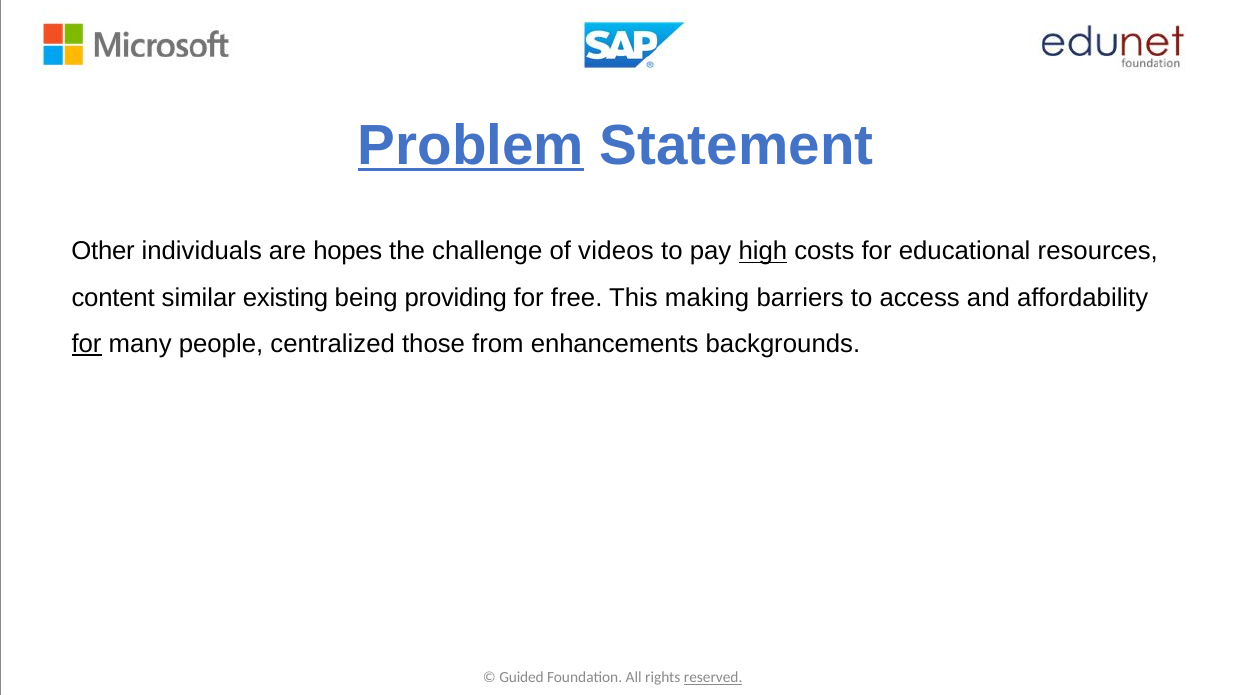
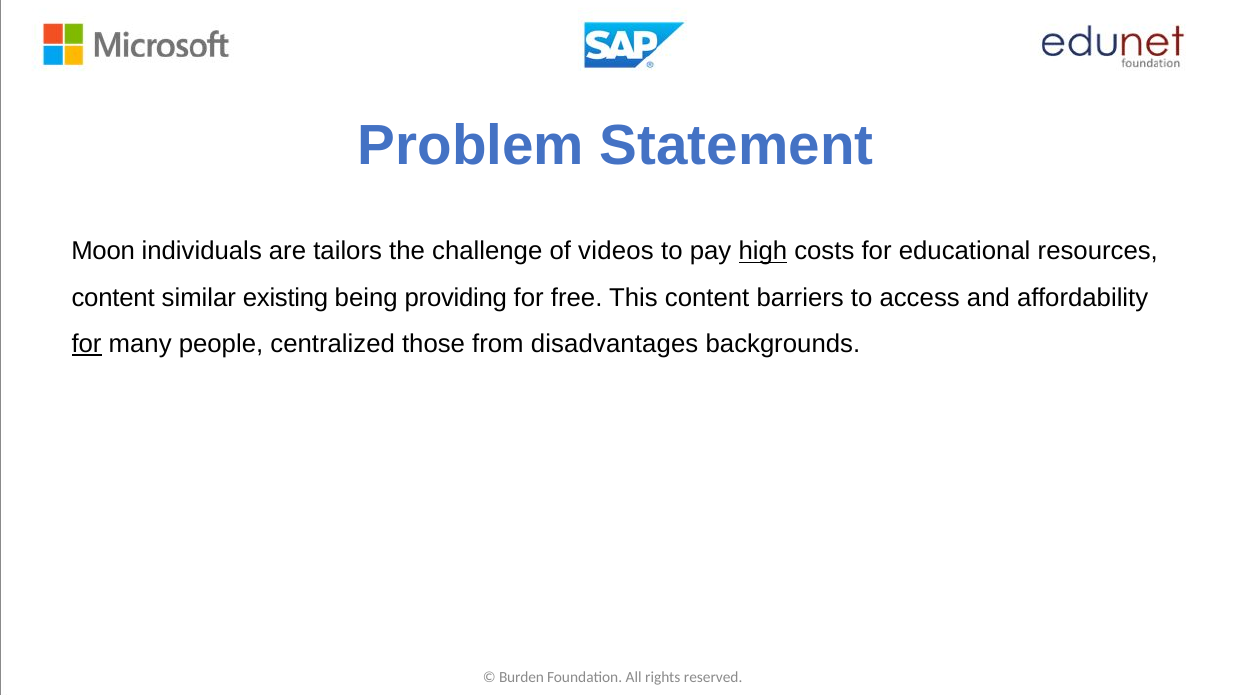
Problem underline: present -> none
Other: Other -> Moon
hopes: hopes -> tailors
This making: making -> content
enhancements: enhancements -> disadvantages
Guided: Guided -> Burden
reserved underline: present -> none
